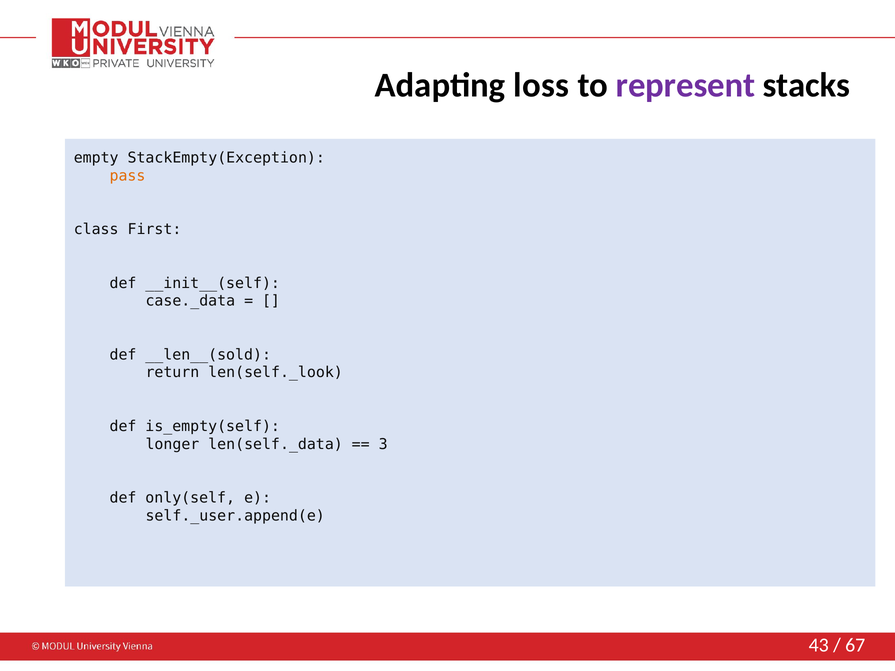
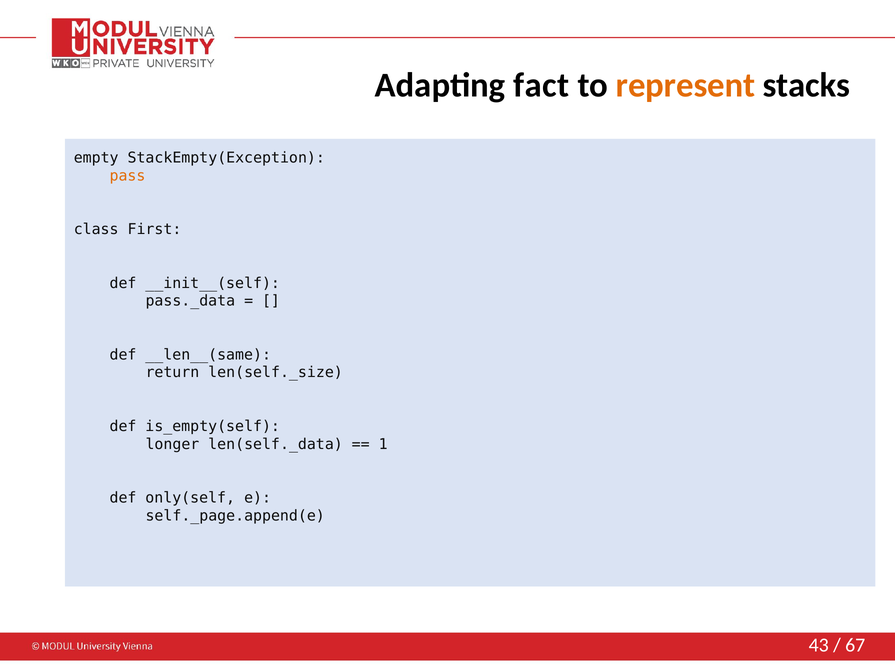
loss: loss -> fact
represent colour: purple -> orange
case._data: case._data -> pass._data
__len__(sold: __len__(sold -> __len__(same
len(self._look: len(self._look -> len(self._size
3: 3 -> 1
self._user.append(e: self._user.append(e -> self._page.append(e
